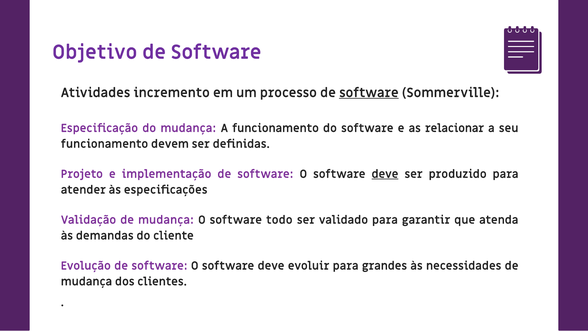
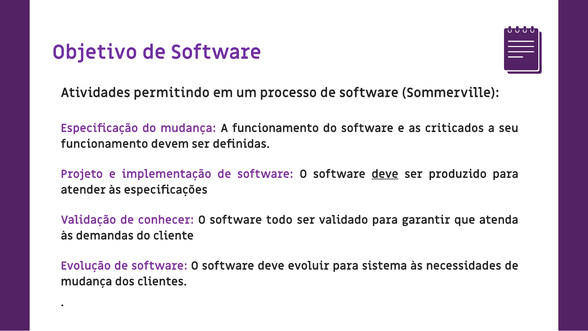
incremento: incremento -> permitindo
software at (369, 93) underline: present -> none
relacionar: relacionar -> criticados
Validação de mudança: mudança -> conhecer
grandes: grandes -> sistema
